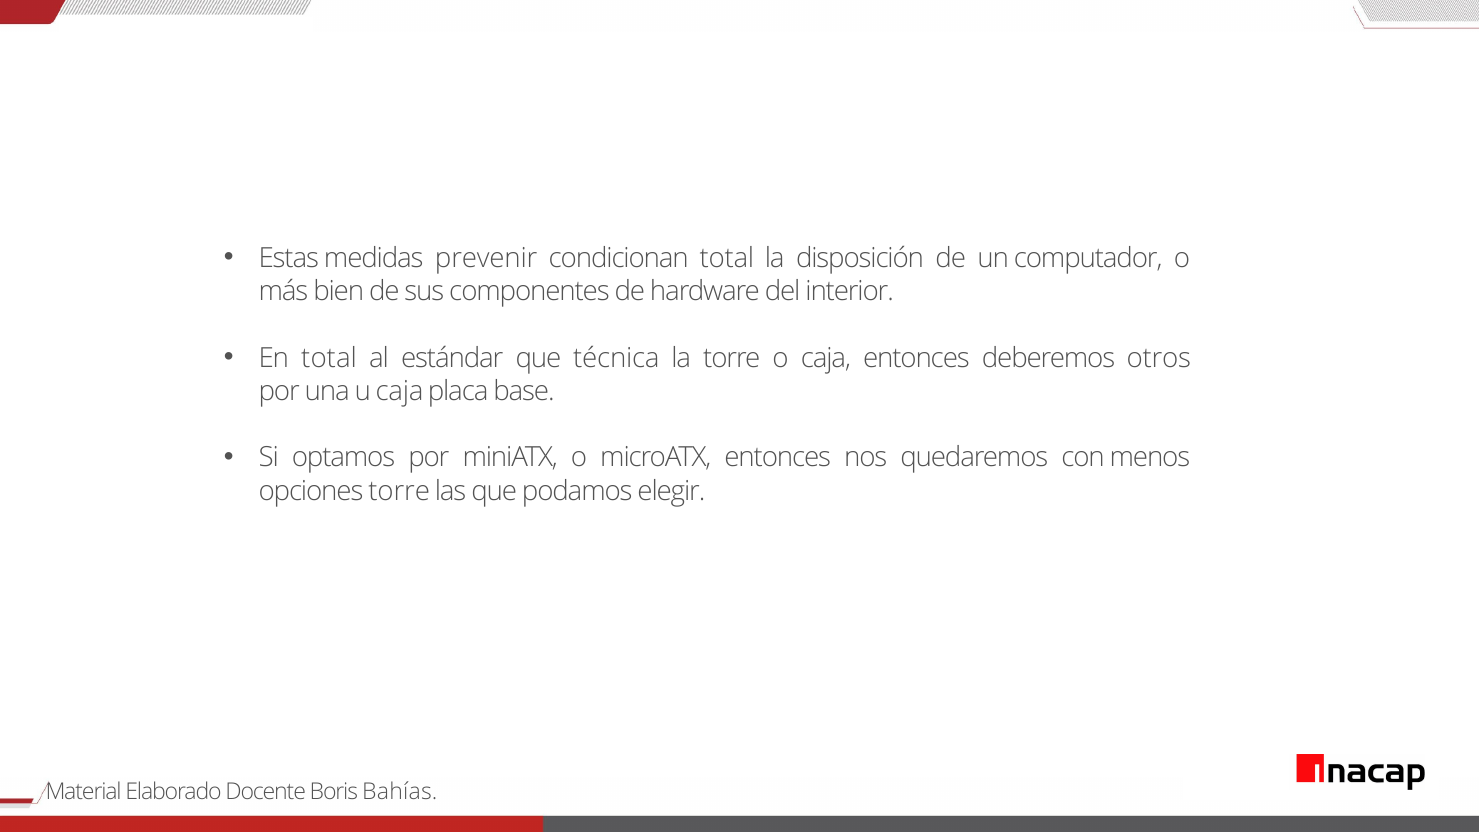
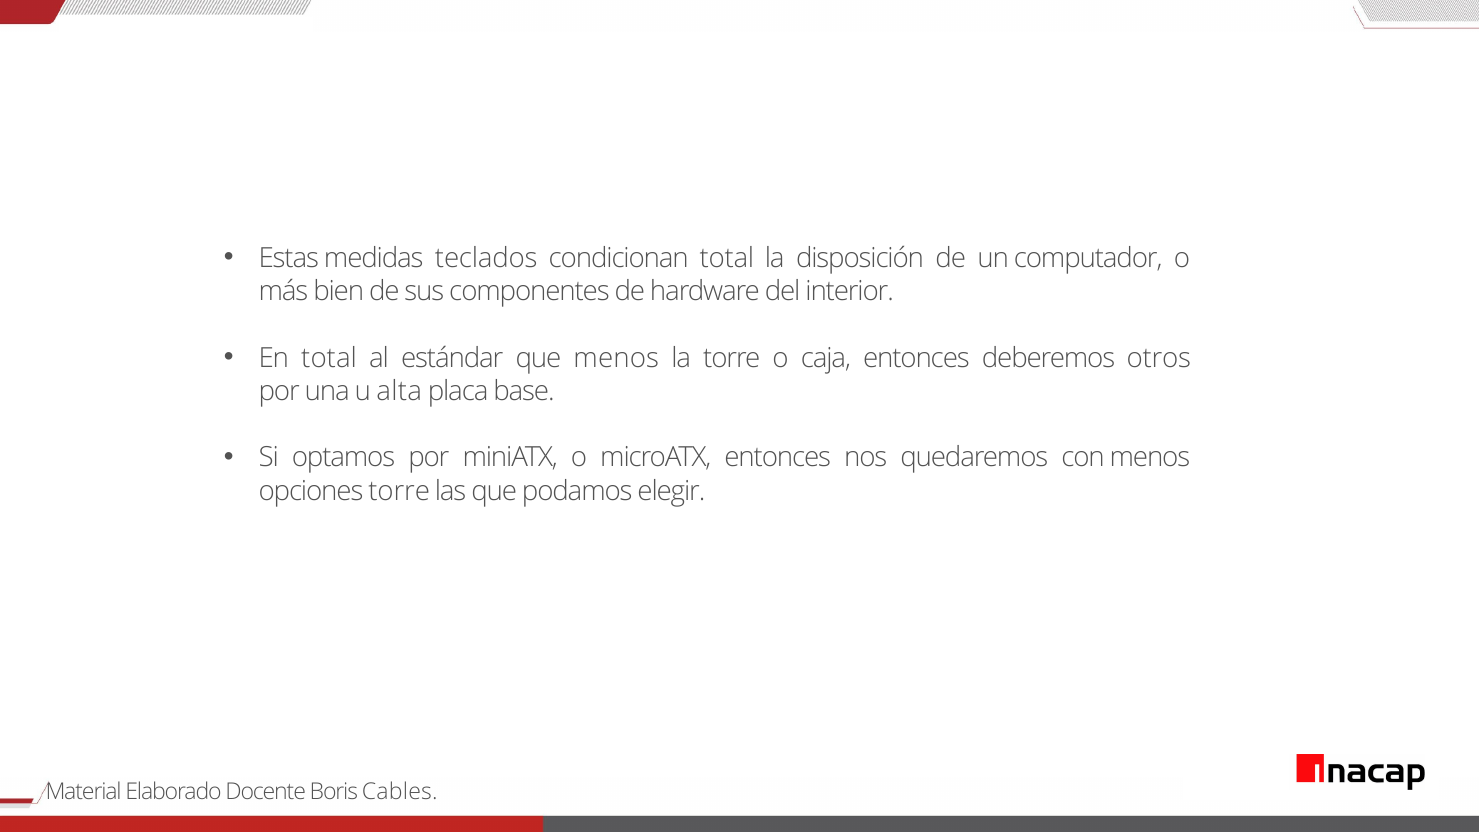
prevenir: prevenir -> teclados
que técnica: técnica -> menos
u caja: caja -> alta
Bahías: Bahías -> Cables
